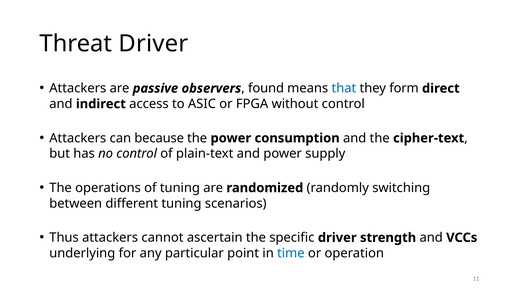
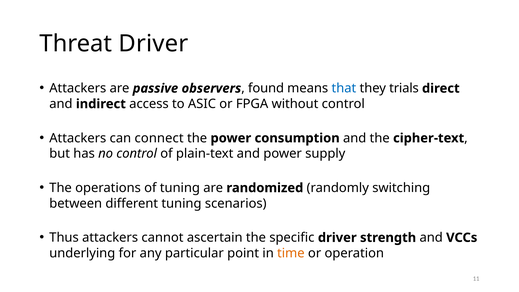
form: form -> trials
because: because -> connect
time colour: blue -> orange
